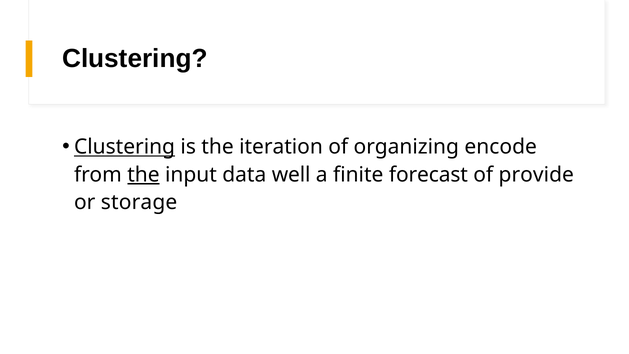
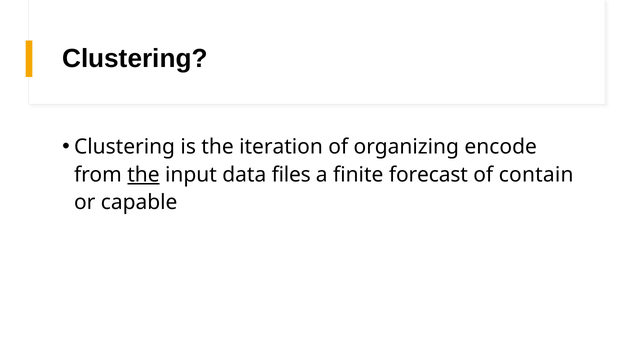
Clustering at (125, 147) underline: present -> none
well: well -> files
provide: provide -> contain
storage: storage -> capable
